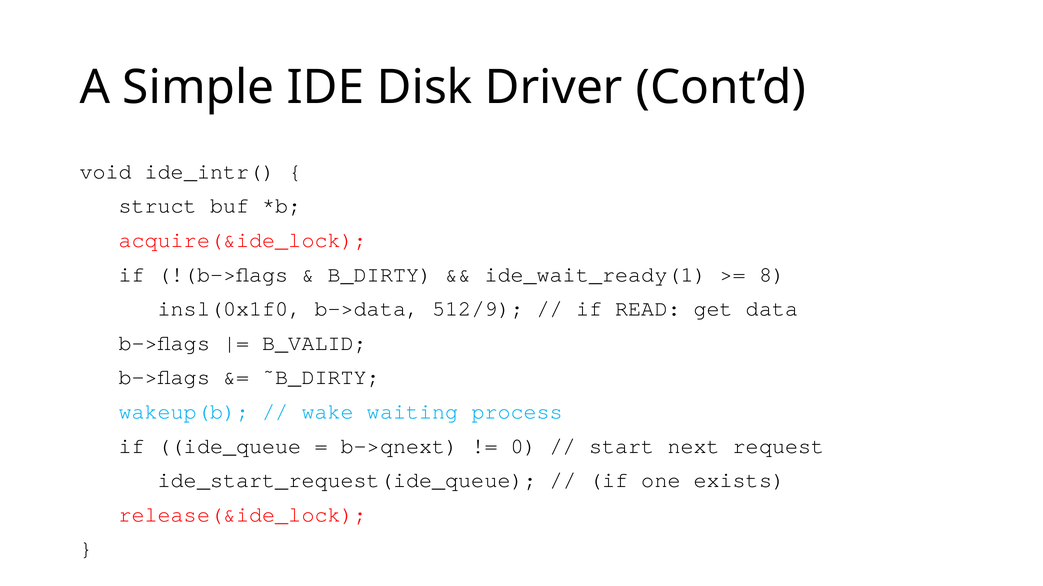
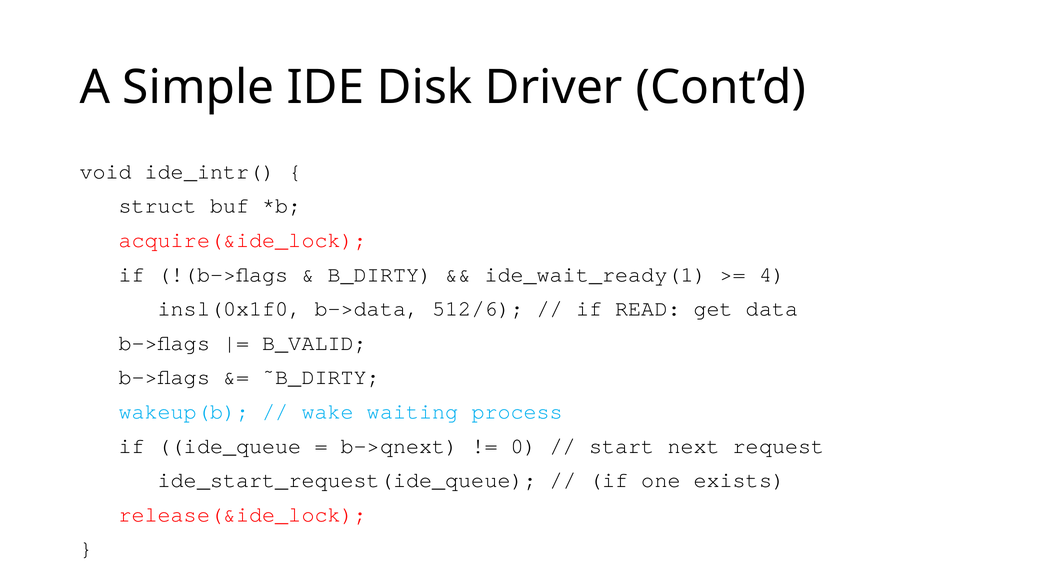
8: 8 -> 4
512/9: 512/9 -> 512/6
